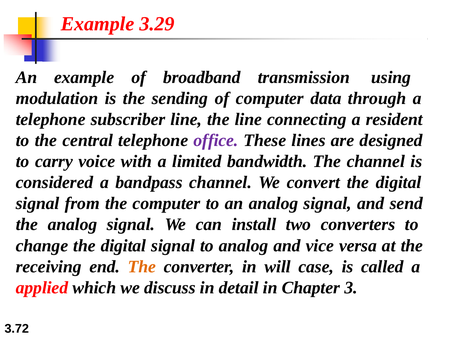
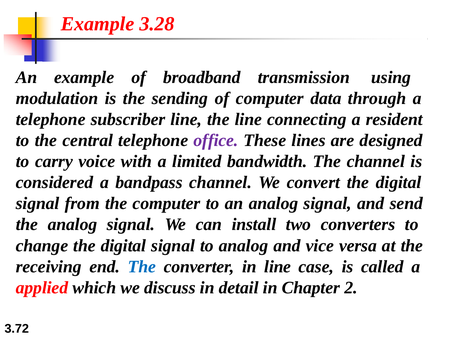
3.29: 3.29 -> 3.28
The at (142, 267) colour: orange -> blue
in will: will -> line
3: 3 -> 2
